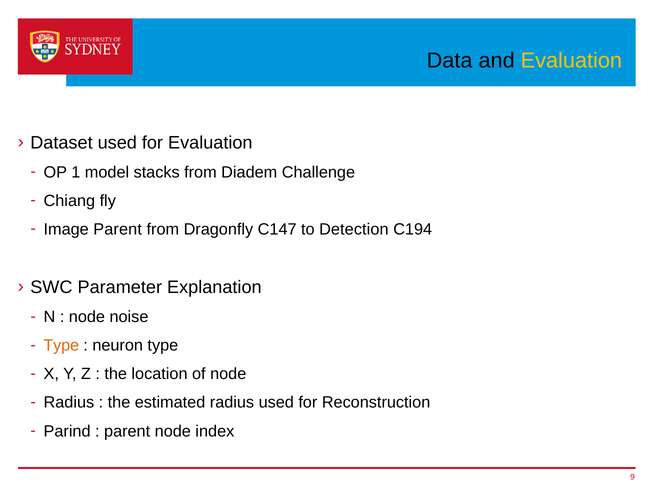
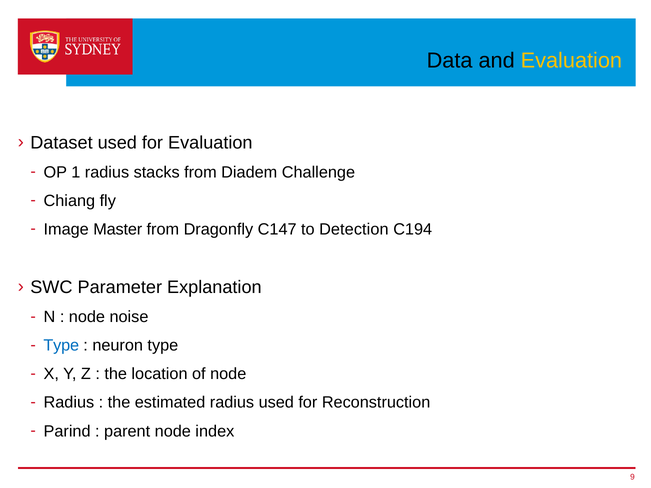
1 model: model -> radius
Image Parent: Parent -> Master
Type at (61, 346) colour: orange -> blue
